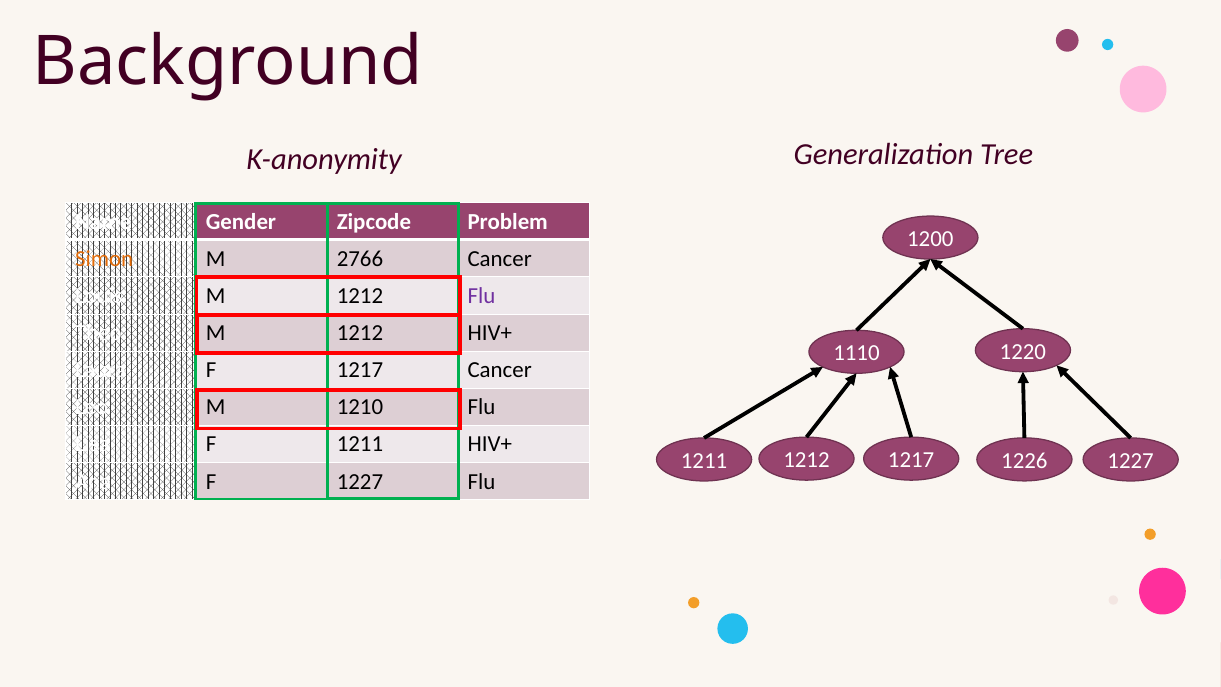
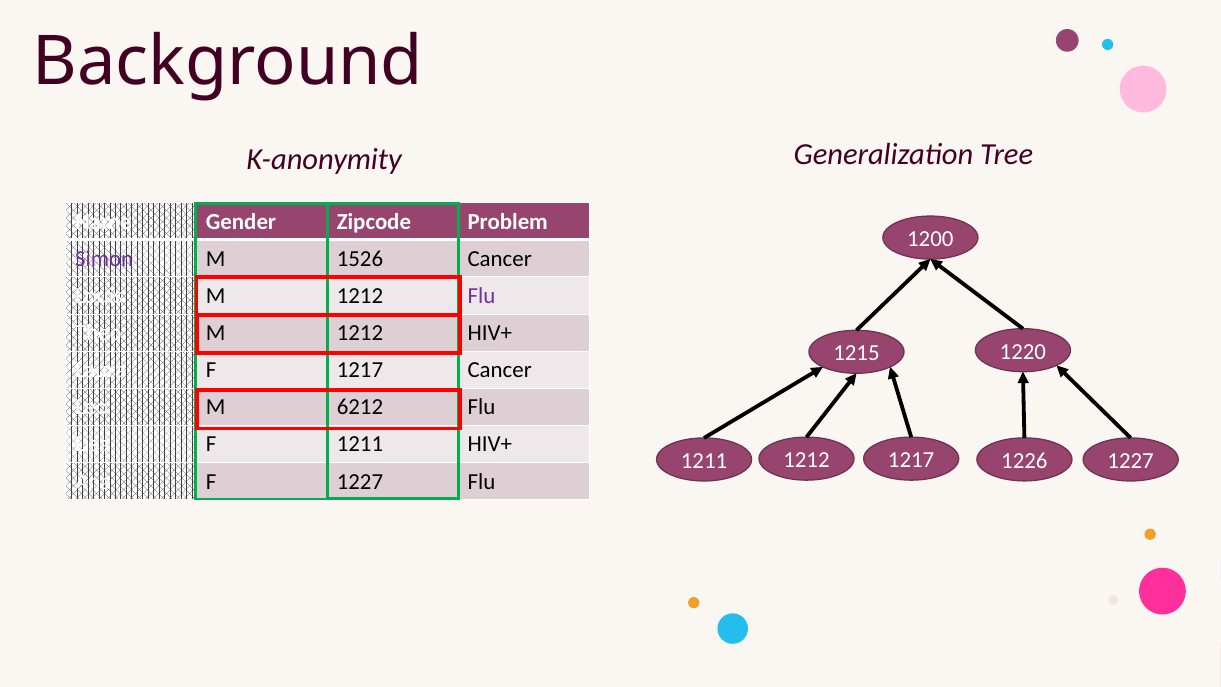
Simon colour: orange -> purple
2766: 2766 -> 1526
1110: 1110 -> 1215
1210: 1210 -> 6212
